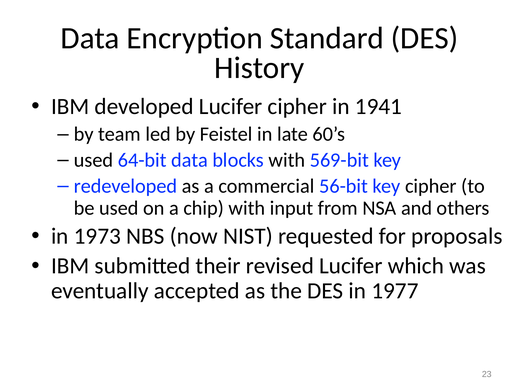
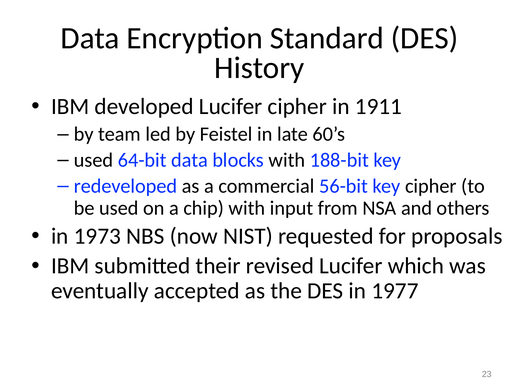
1941: 1941 -> 1911
569-bit: 569-bit -> 188-bit
